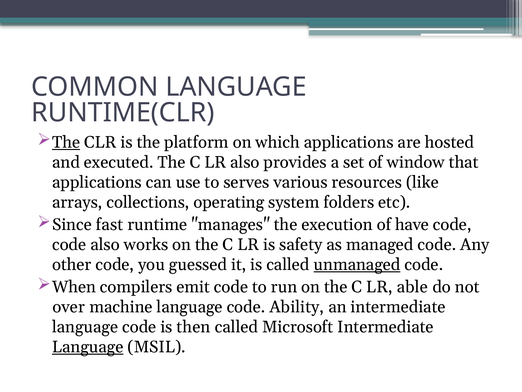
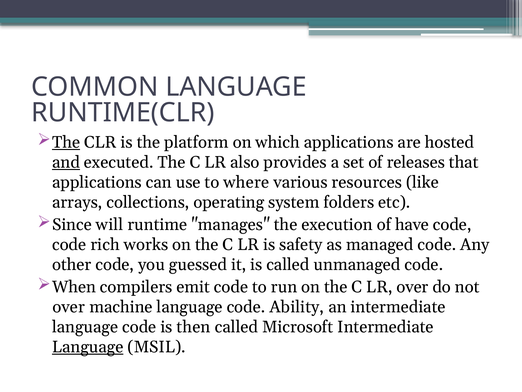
and underline: none -> present
window: window -> releases
serves: serves -> where
fast: fast -> will
code also: also -> rich
unmanaged underline: present -> none
LR able: able -> over
